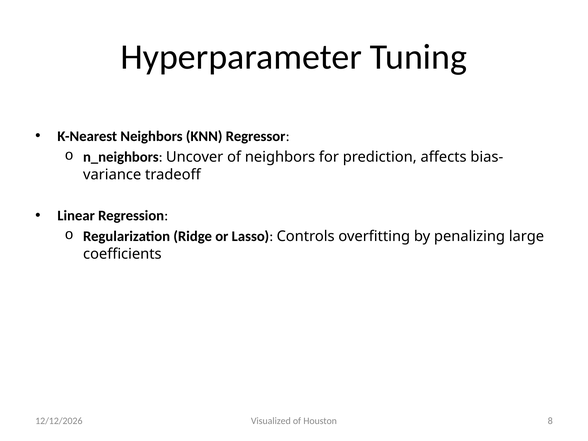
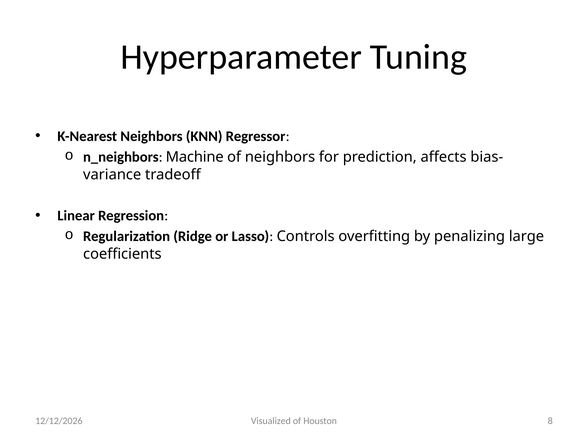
Uncover: Uncover -> Machine
